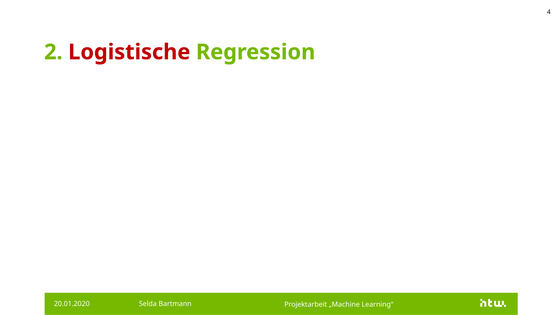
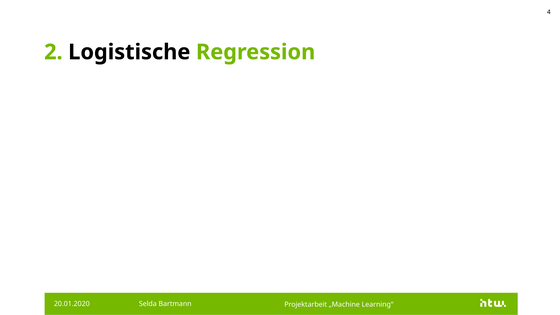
Logistische colour: red -> black
